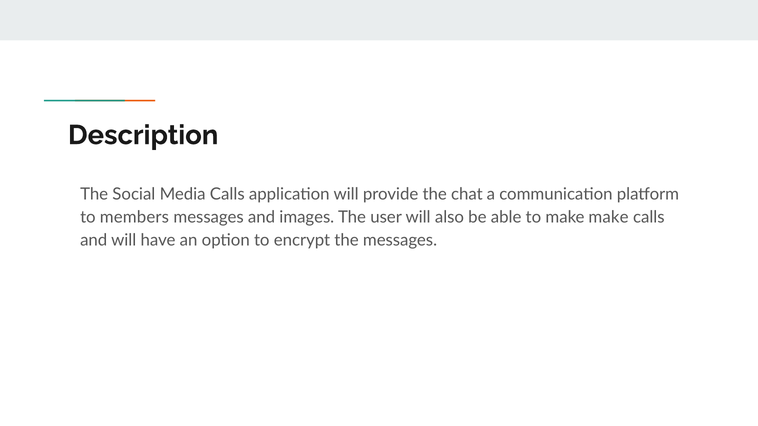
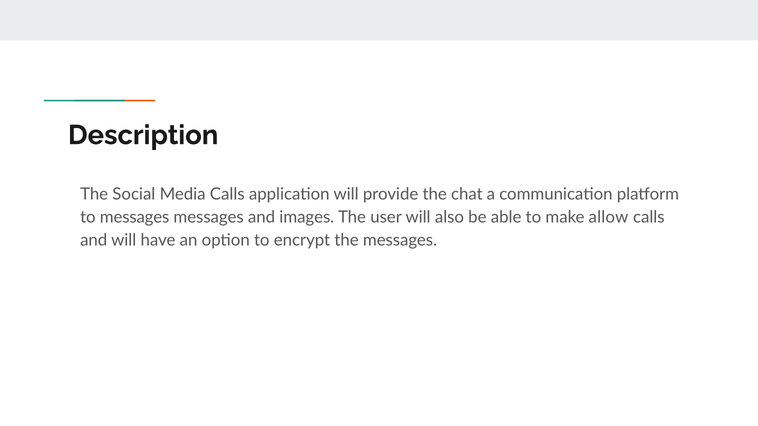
to members: members -> messages
make make: make -> allow
